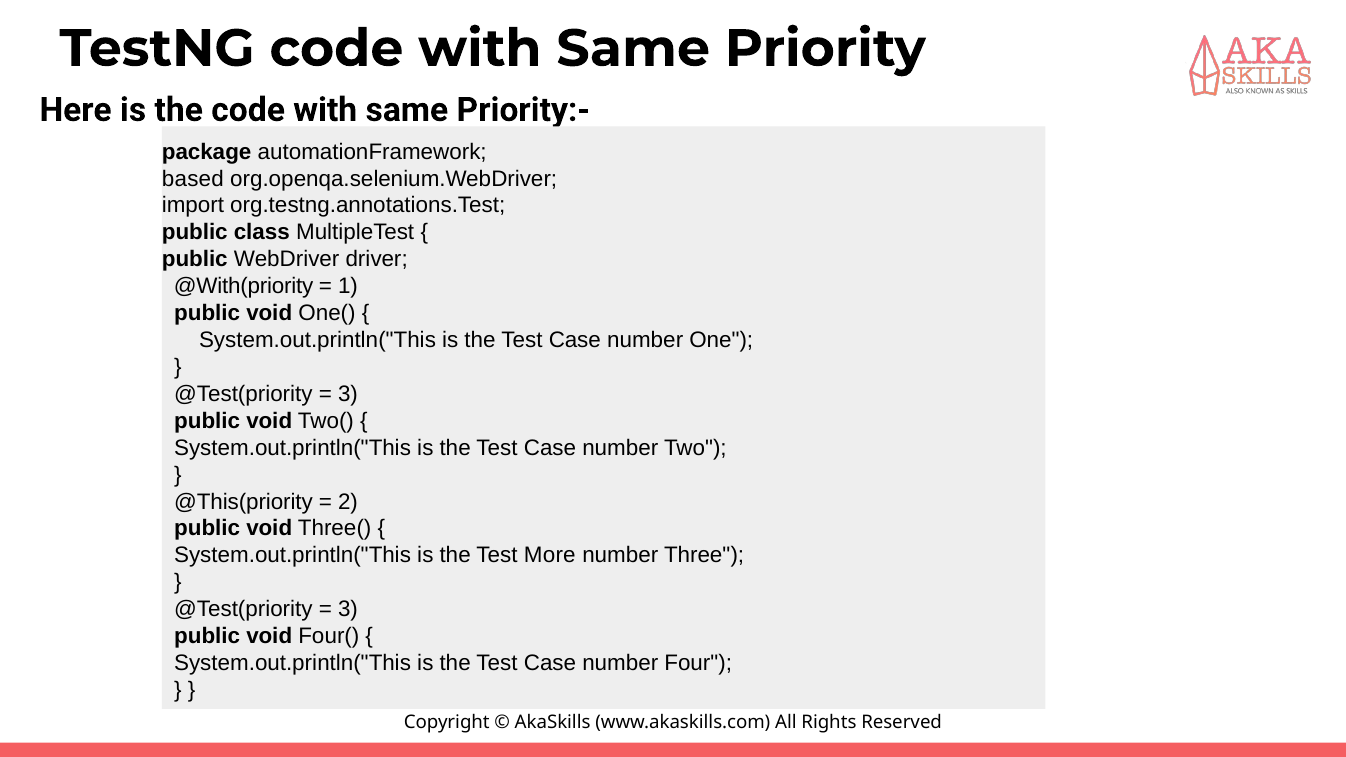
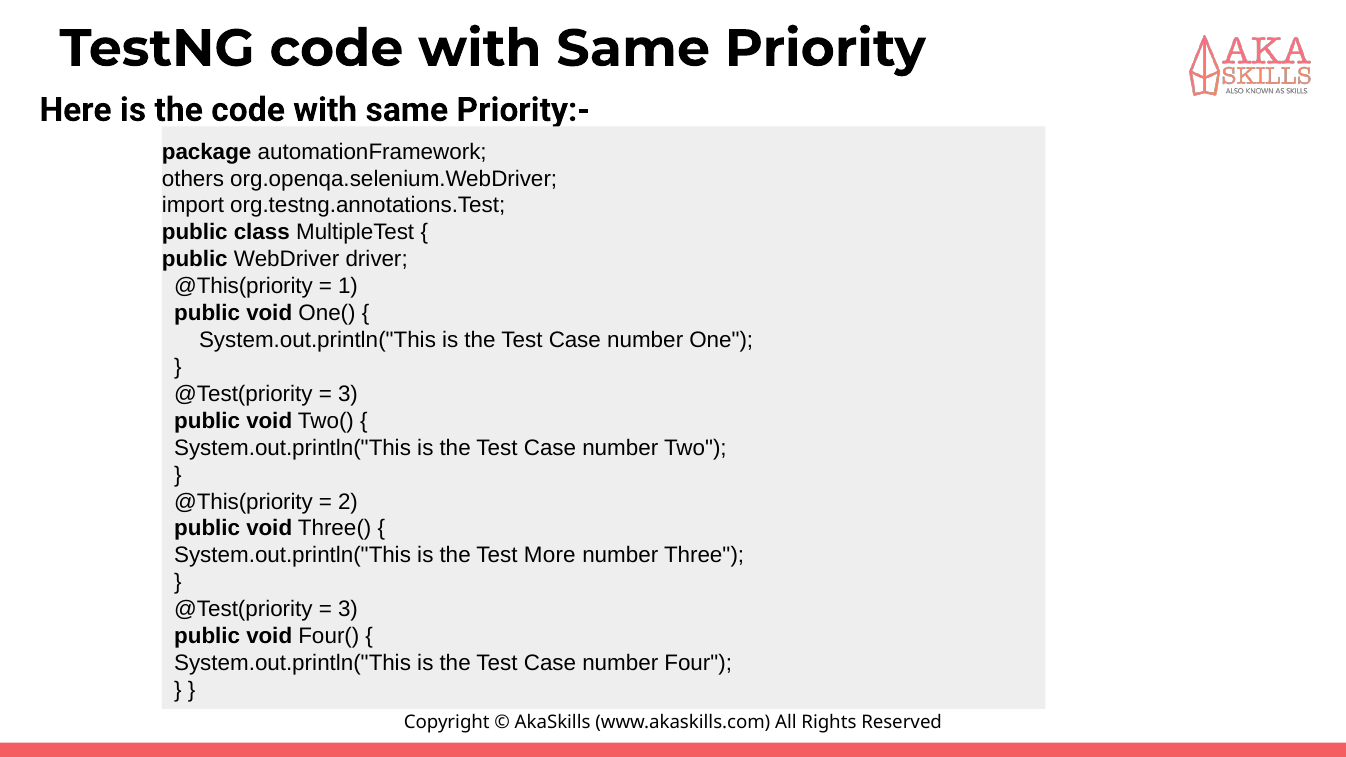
based: based -> others
@With(priority at (244, 286): @With(priority -> @This(priority
